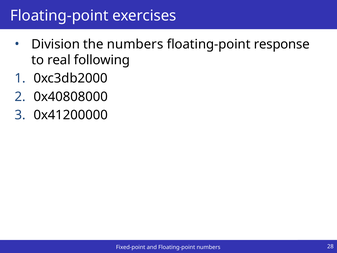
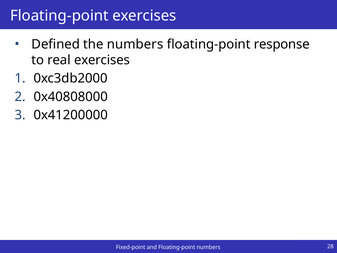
Division: Division -> Defined
real following: following -> exercises
